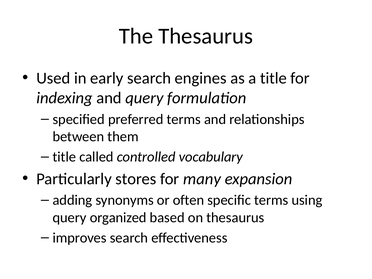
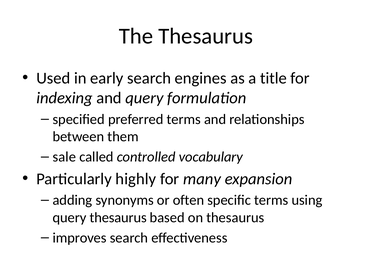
title at (64, 157): title -> sale
stores: stores -> highly
query organized: organized -> thesaurus
